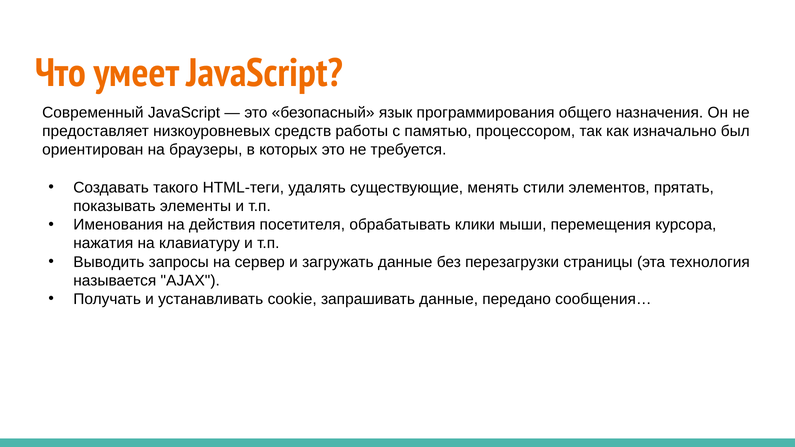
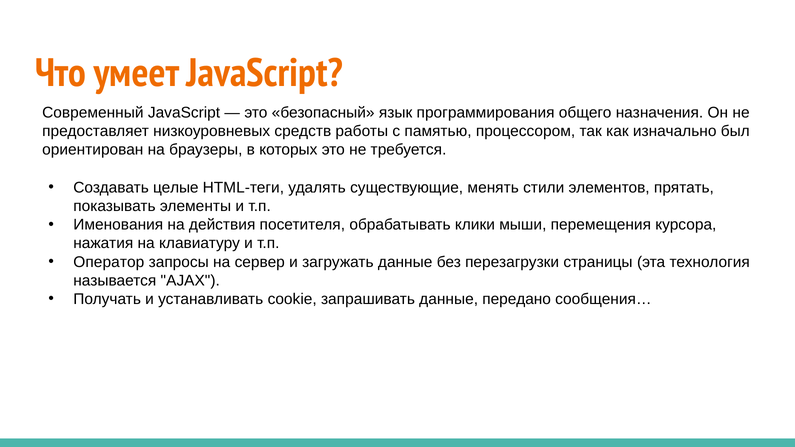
такого: такого -> целые
Выводить: Выводить -> Оператор
